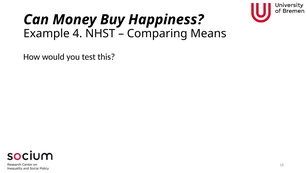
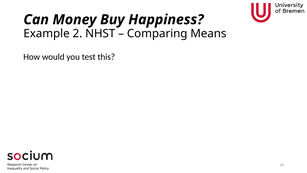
4: 4 -> 2
